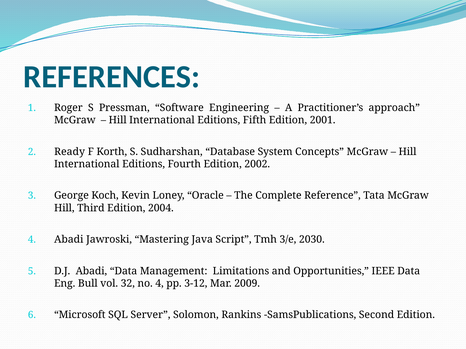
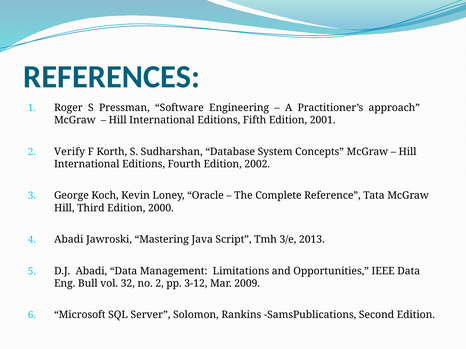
Ready: Ready -> Verify
2004: 2004 -> 2000
2030: 2030 -> 2013
no 4: 4 -> 2
